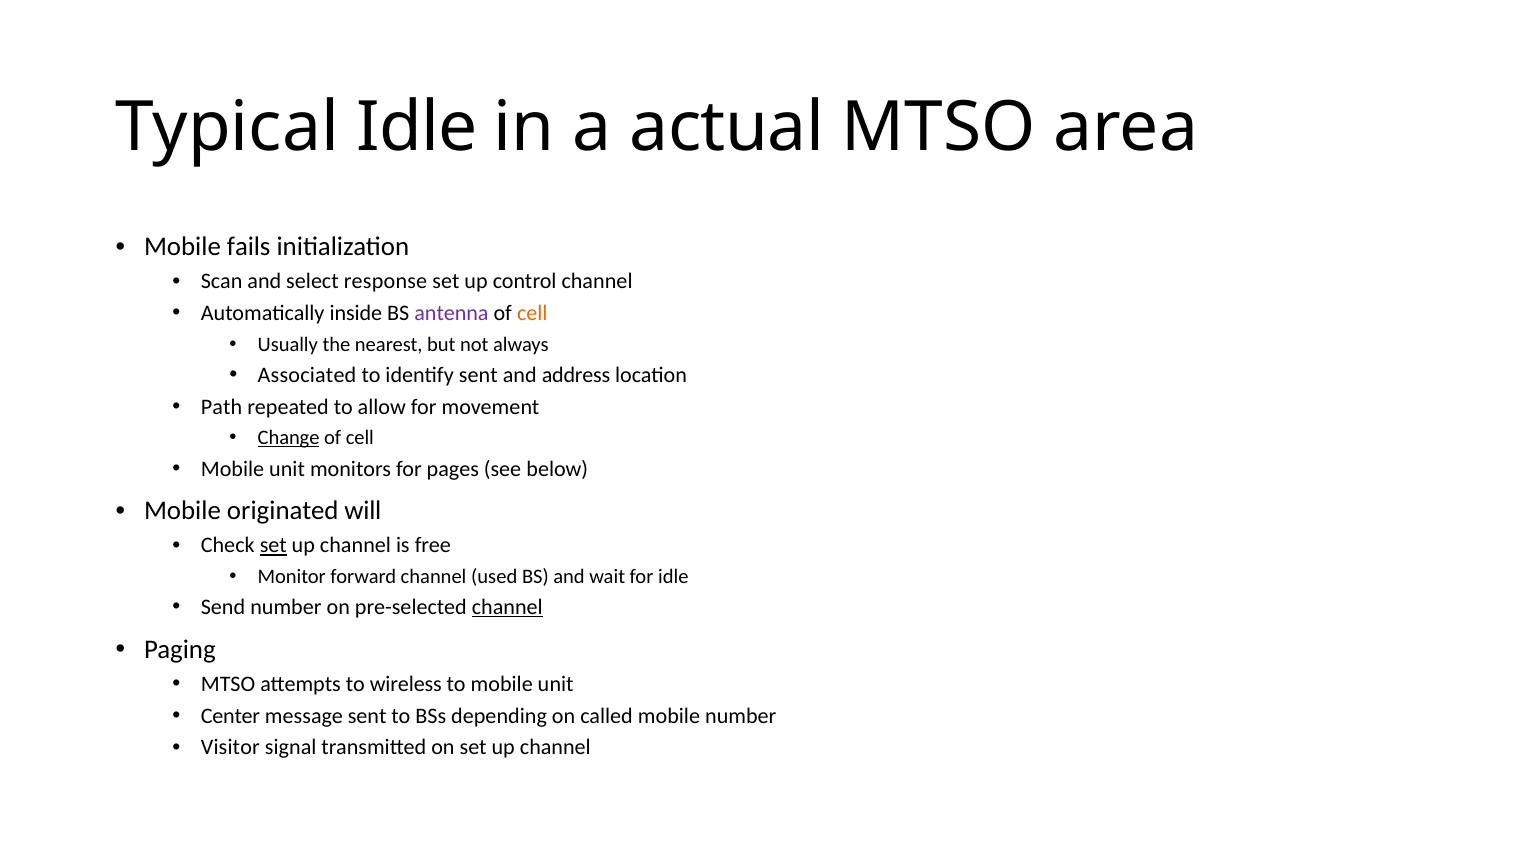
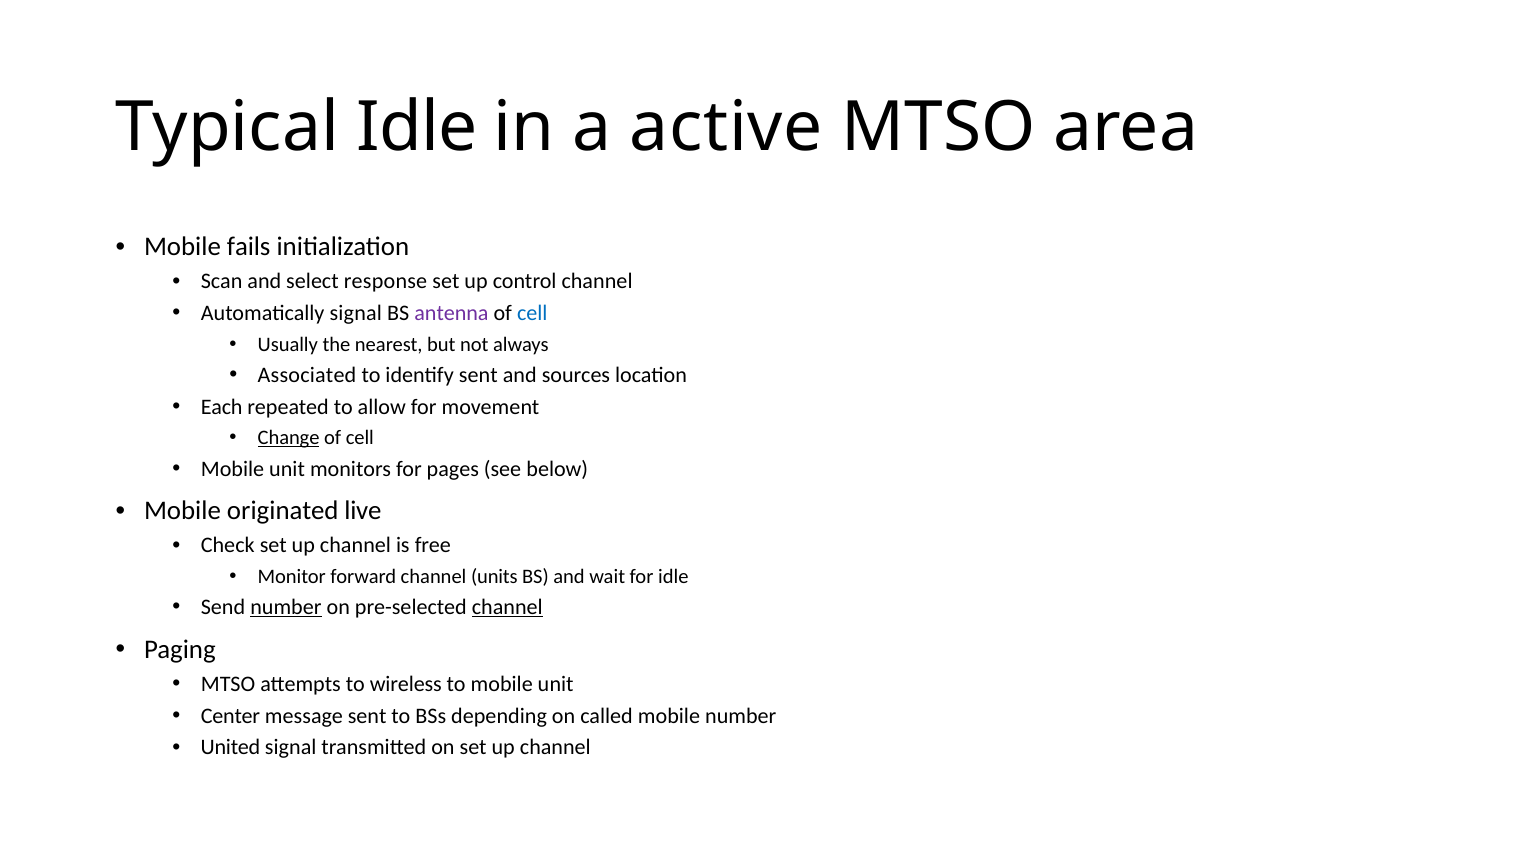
actual: actual -> active
Automatically inside: inside -> signal
cell at (532, 313) colour: orange -> blue
address: address -> sources
Path: Path -> Each
will: will -> live
set at (273, 545) underline: present -> none
used: used -> units
number at (286, 607) underline: none -> present
Visitor: Visitor -> United
